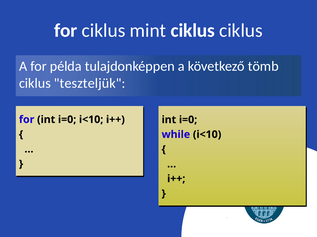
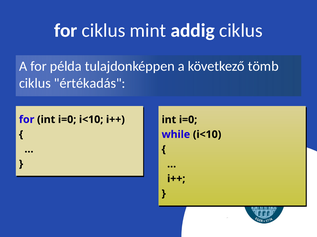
mint ciklus: ciklus -> addig
teszteljük: teszteljük -> értékadás
